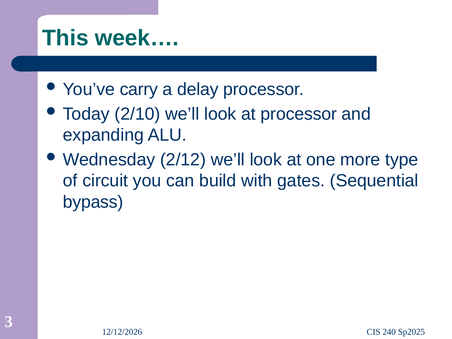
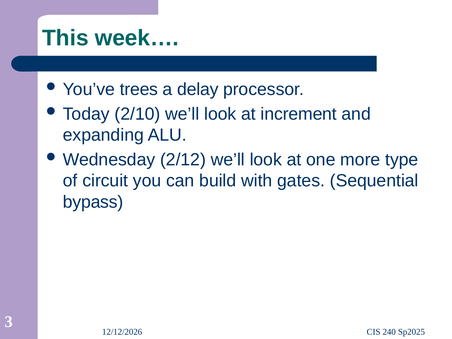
carry: carry -> trees
at processor: processor -> increment
